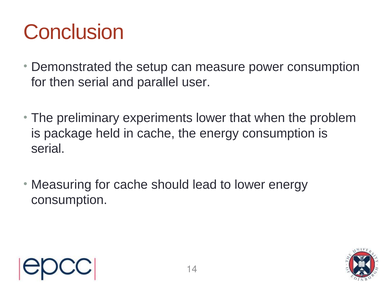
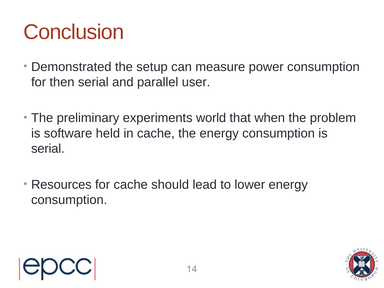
experiments lower: lower -> world
package: package -> software
Measuring: Measuring -> Resources
